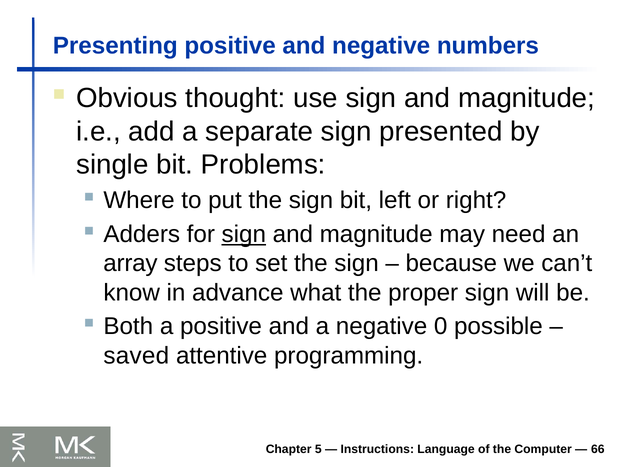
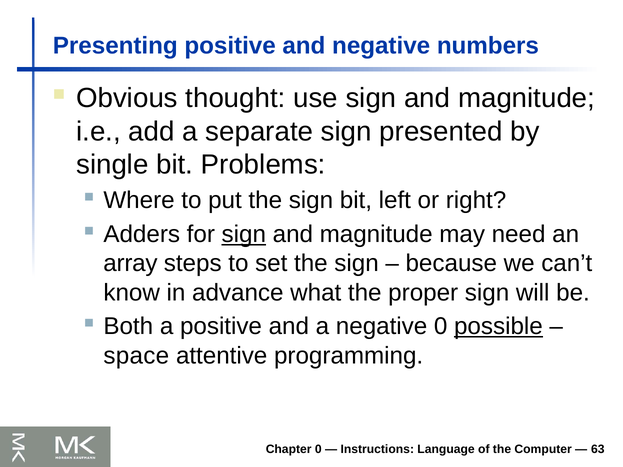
possible underline: none -> present
saved: saved -> space
Chapter 5: 5 -> 0
66: 66 -> 63
